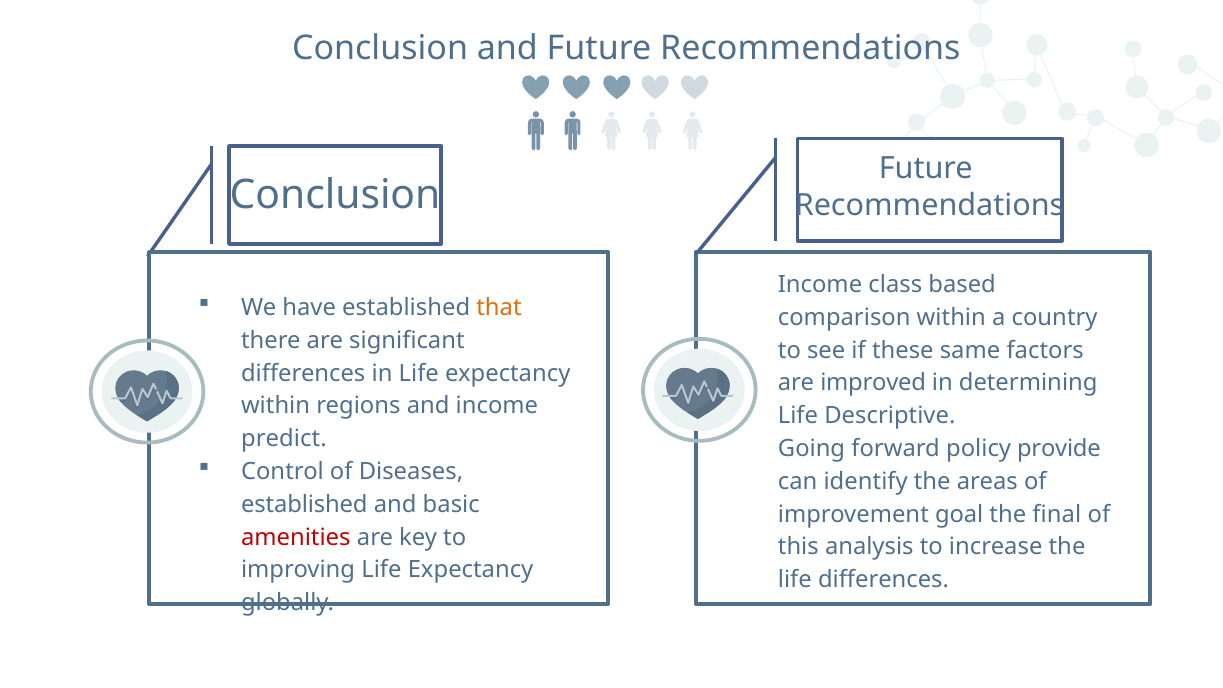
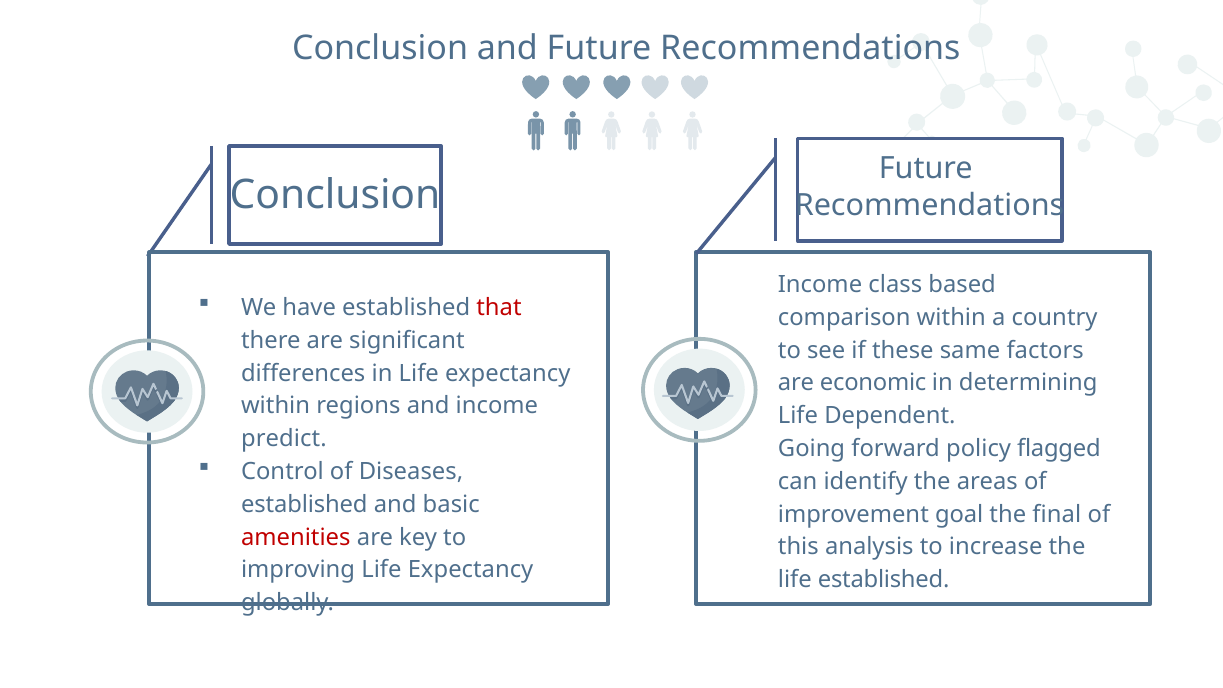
that colour: orange -> red
improved: improved -> economic
Descriptive: Descriptive -> Dependent
provide: provide -> flagged
life differences: differences -> established
